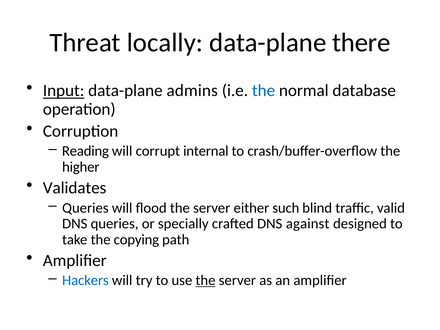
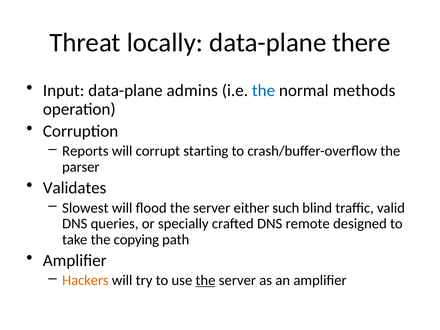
Input underline: present -> none
database: database -> methods
Reading: Reading -> Reports
internal: internal -> starting
higher: higher -> parser
Queries at (85, 208): Queries -> Slowest
against: against -> remote
Hackers colour: blue -> orange
